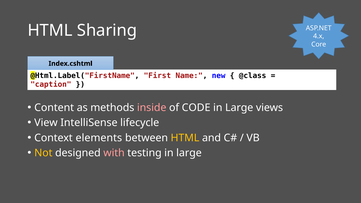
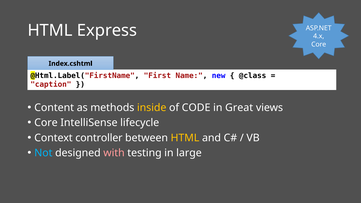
Sharing: Sharing -> Express
inside colour: pink -> yellow
Large at (239, 108): Large -> Great
View at (46, 123): View -> Core
elements: elements -> controller
Not colour: yellow -> light blue
